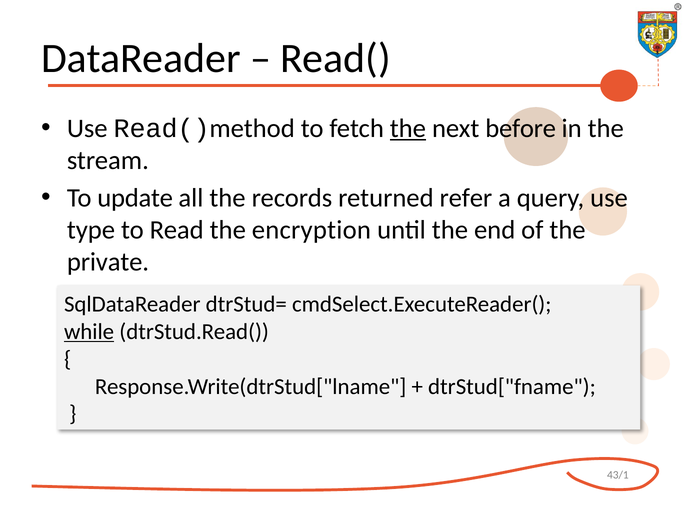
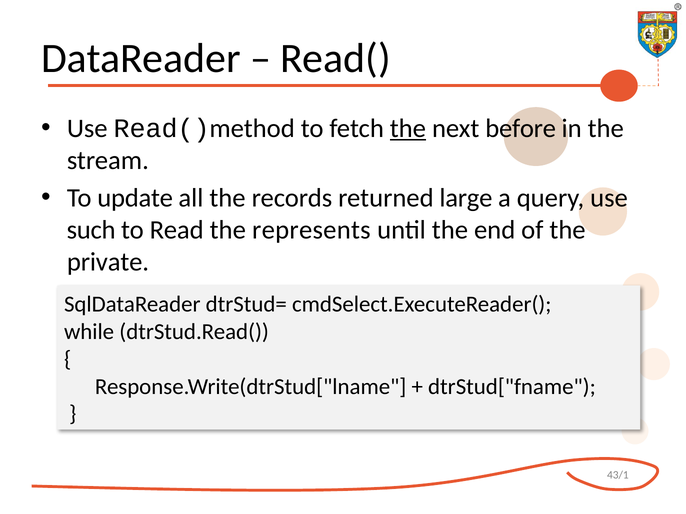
refer: refer -> large
type: type -> such
encryption: encryption -> represents
while underline: present -> none
